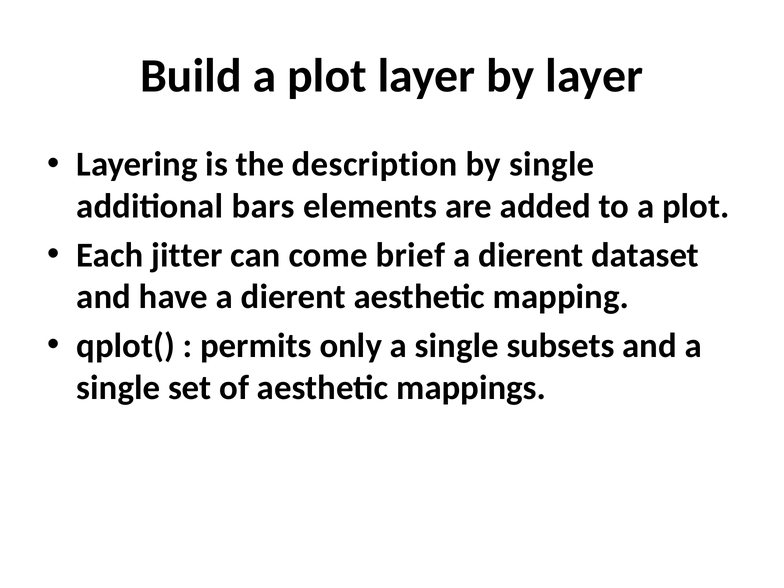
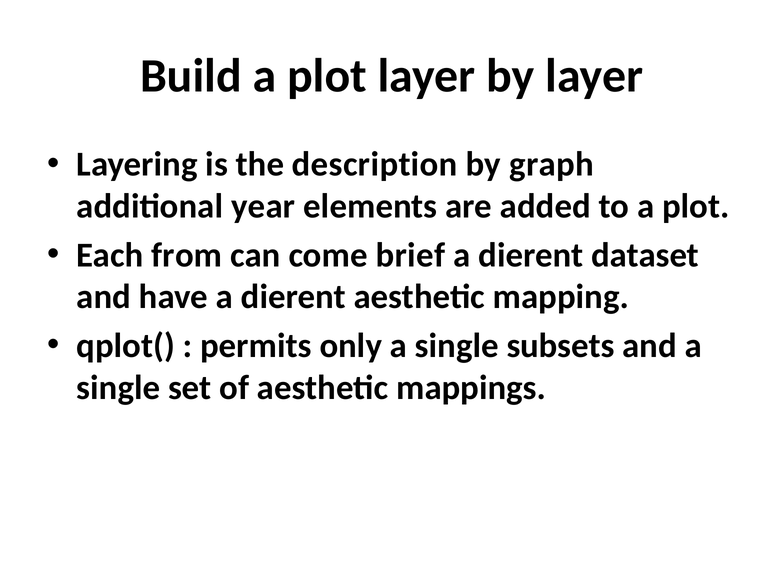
by single: single -> graph
bars: bars -> year
jitter: jitter -> from
